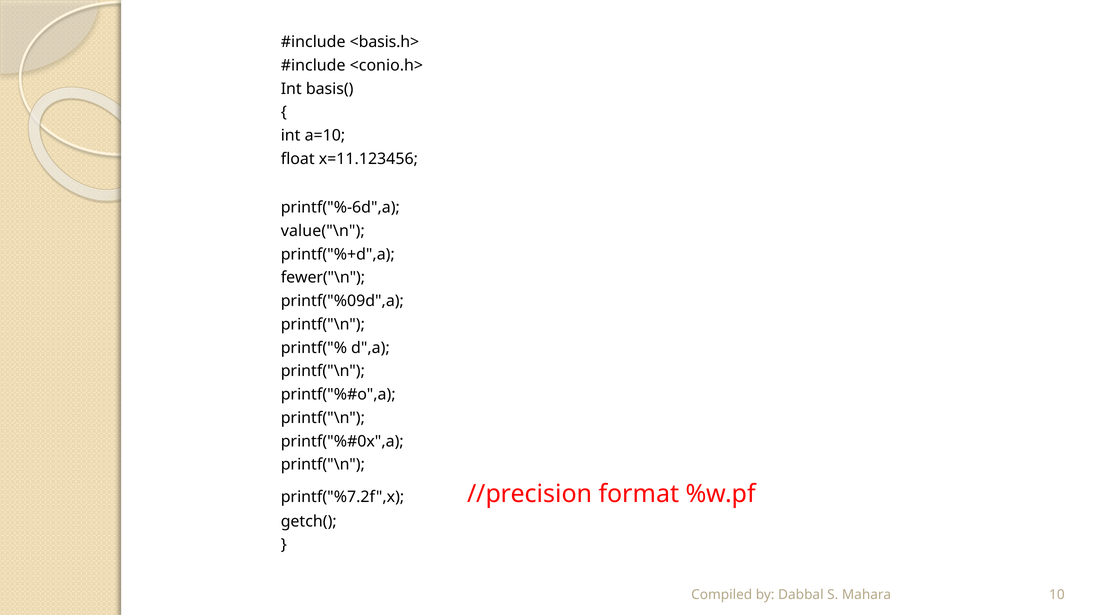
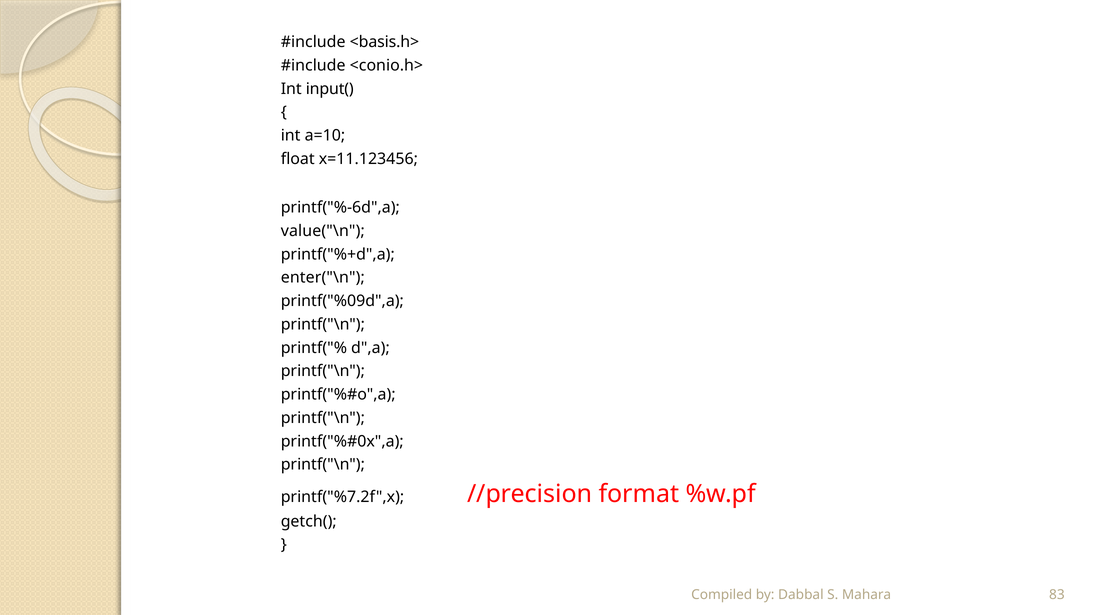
basis(: basis( -> input(
fewer("\n: fewer("\n -> enter("\n
10: 10 -> 83
